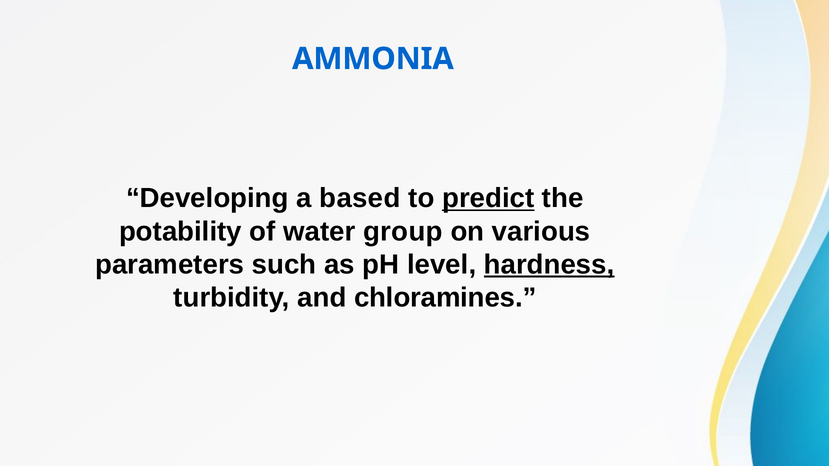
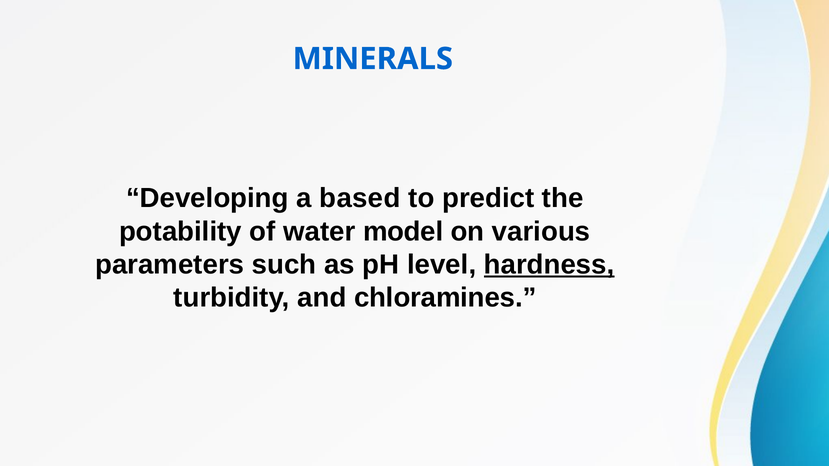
AMMONIA: AMMONIA -> MINERALS
predict underline: present -> none
group: group -> model
